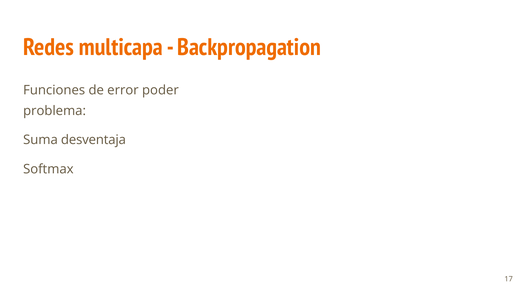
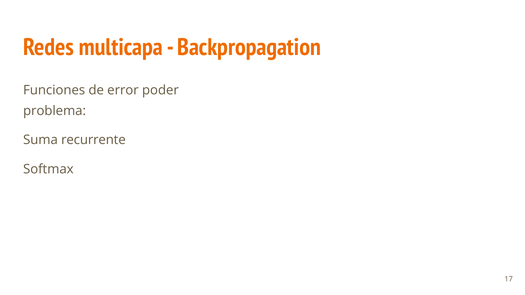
desventaja: desventaja -> recurrente
